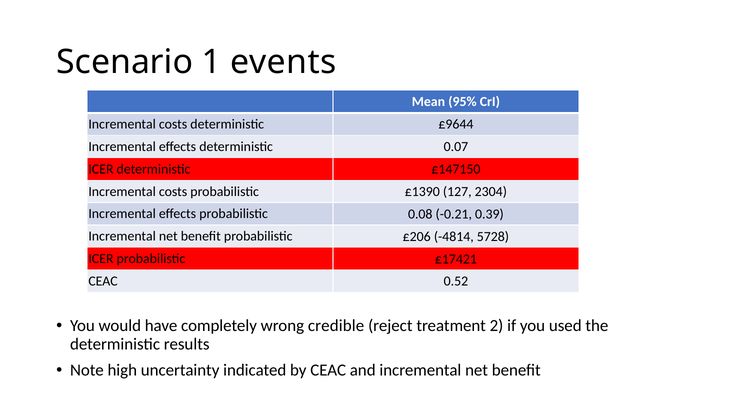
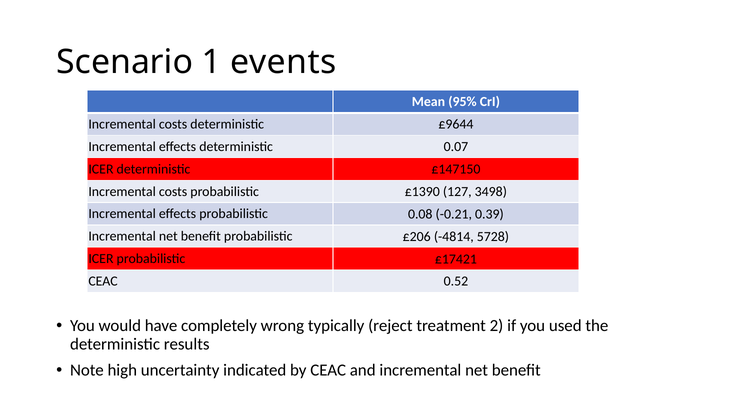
2304: 2304 -> 3498
credible: credible -> typically
